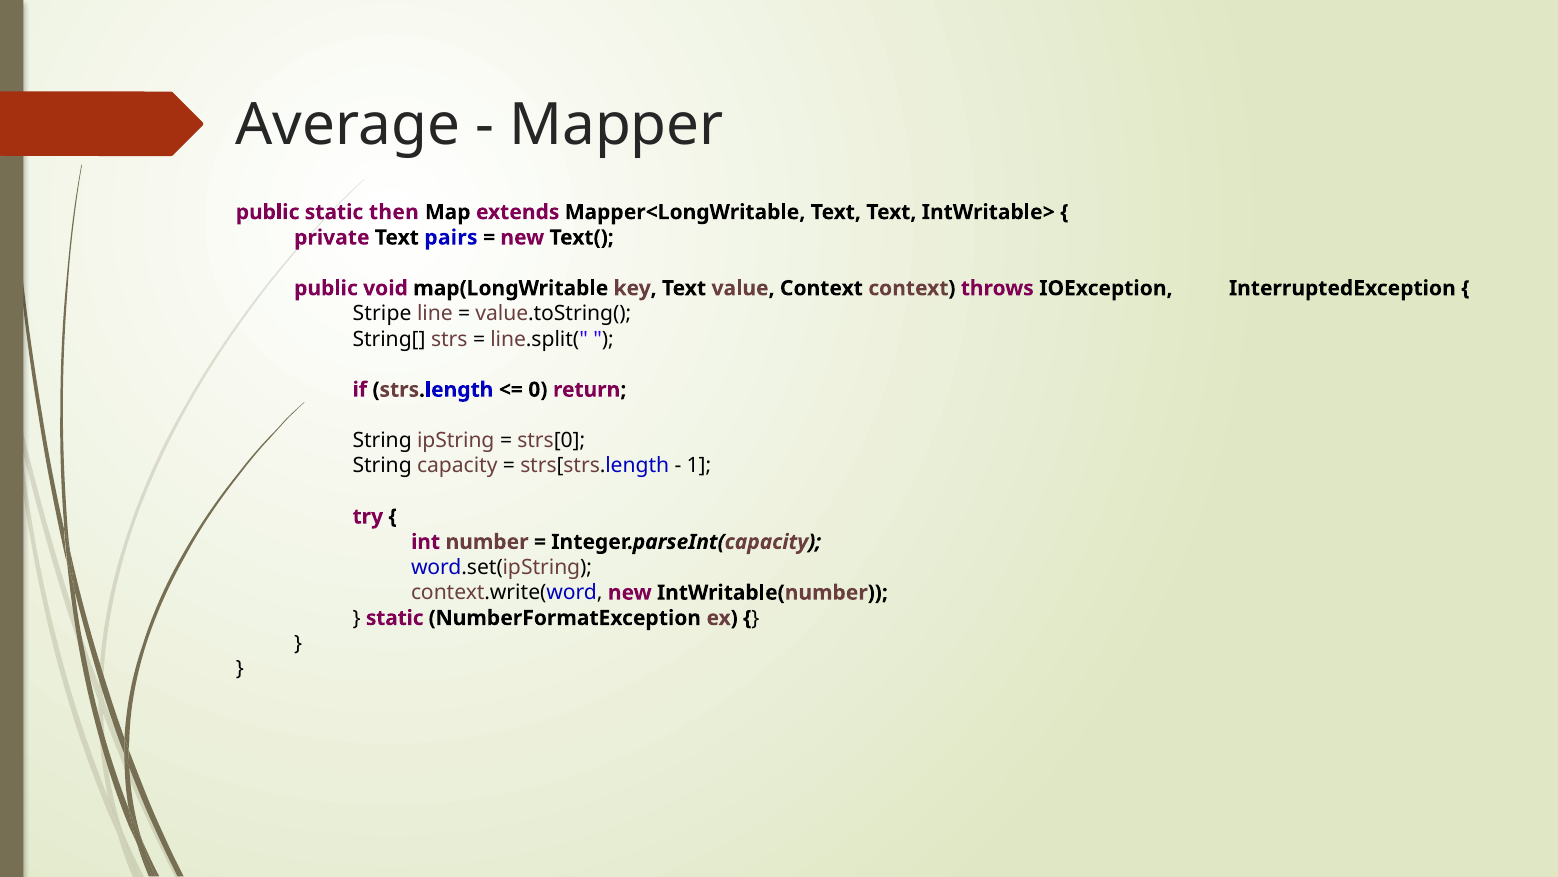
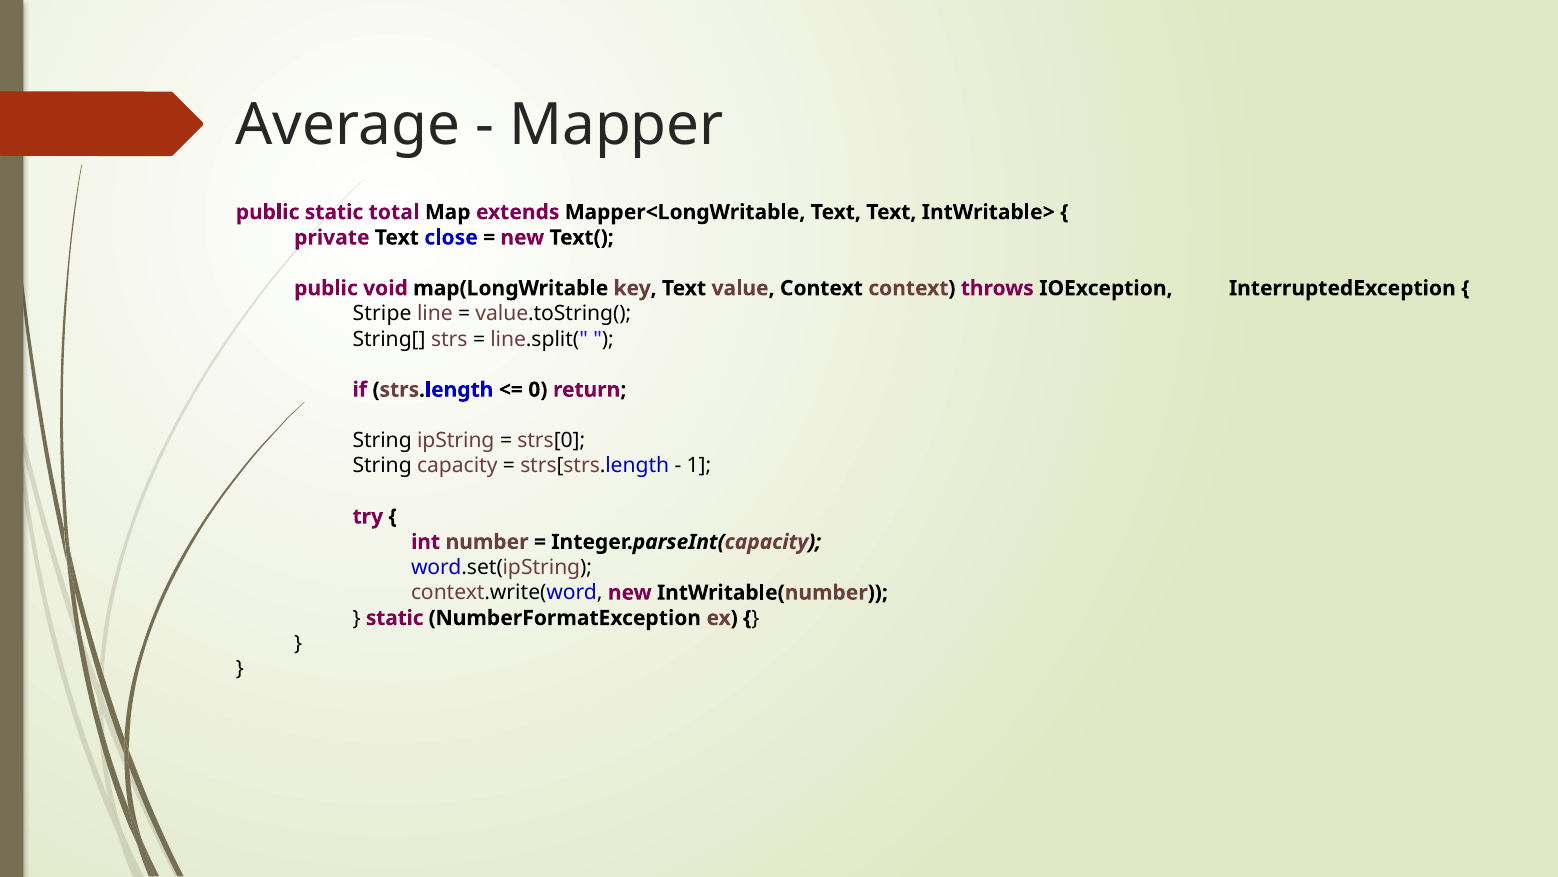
then: then -> total
pairs: pairs -> close
